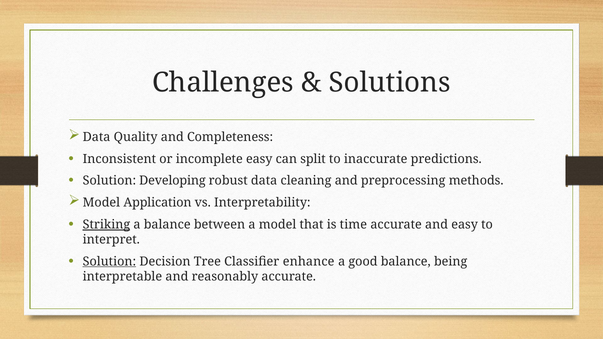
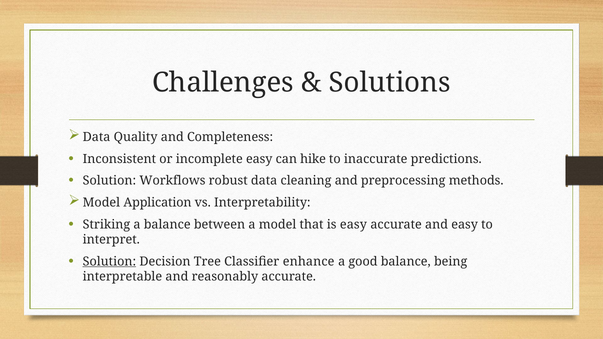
split: split -> hike
Developing: Developing -> Workflows
Striking underline: present -> none
is time: time -> easy
